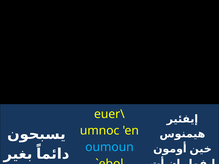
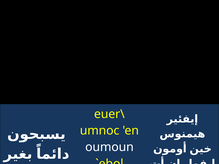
oumoun colour: light blue -> white
